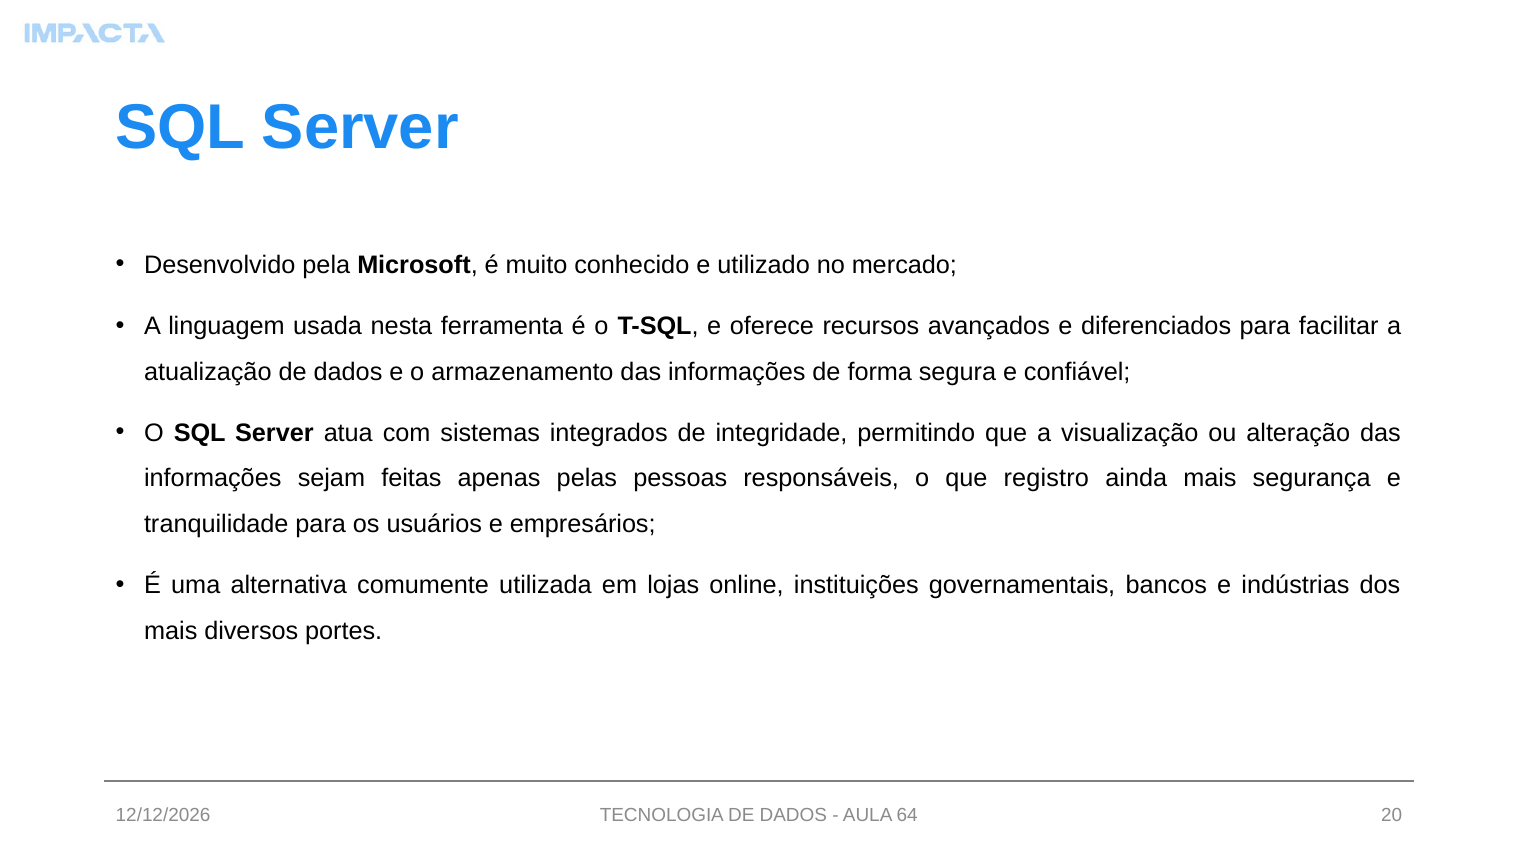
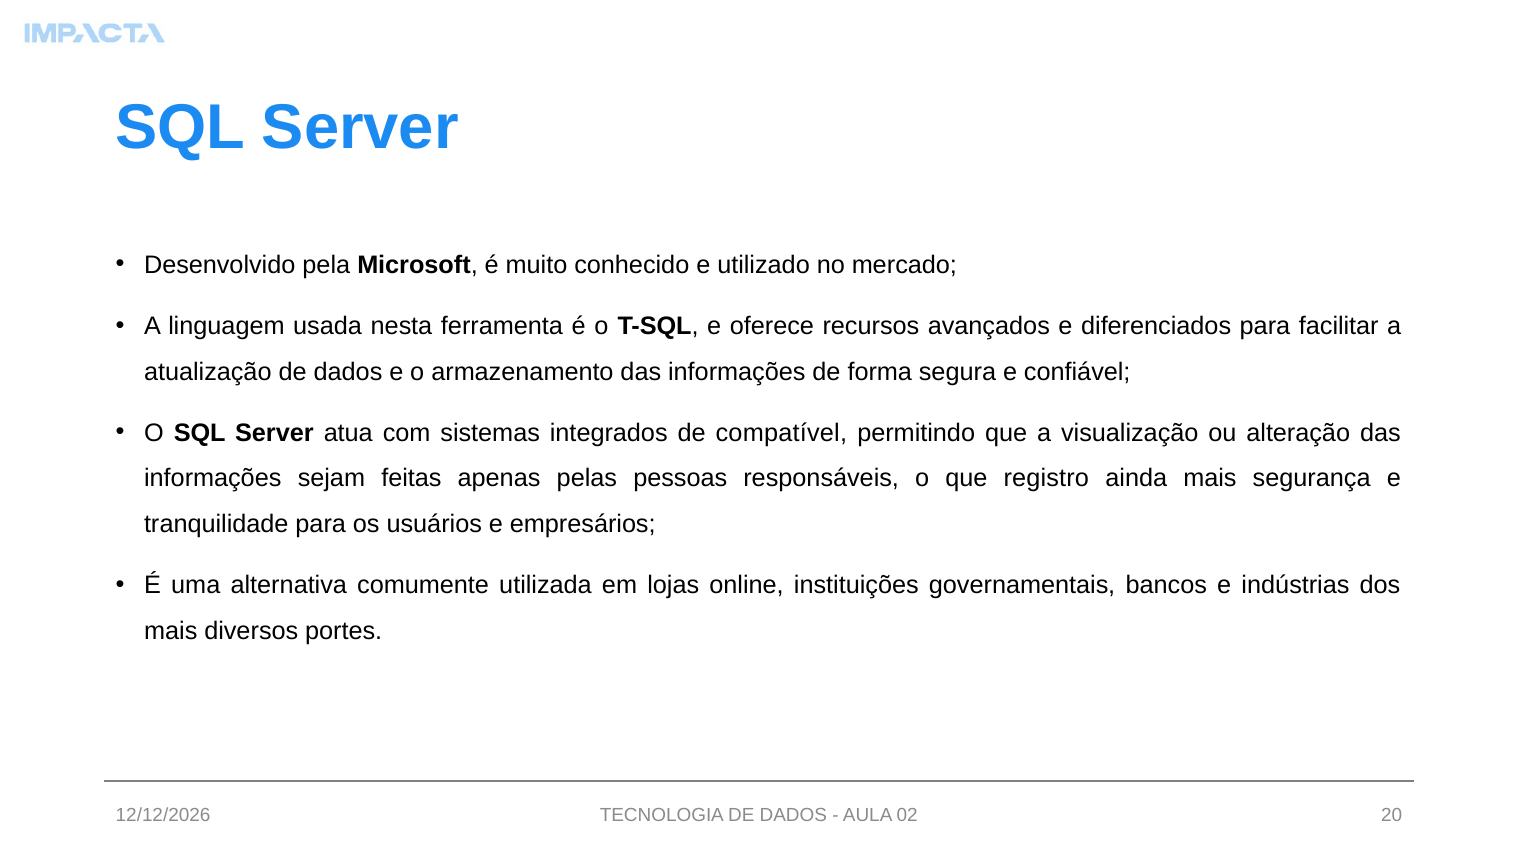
integridade: integridade -> compatível
64: 64 -> 02
